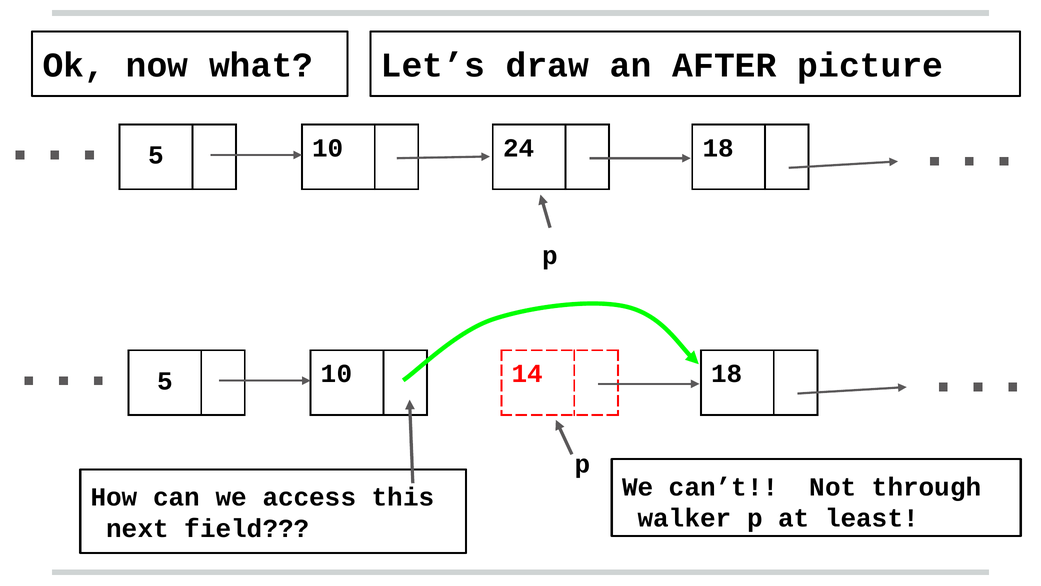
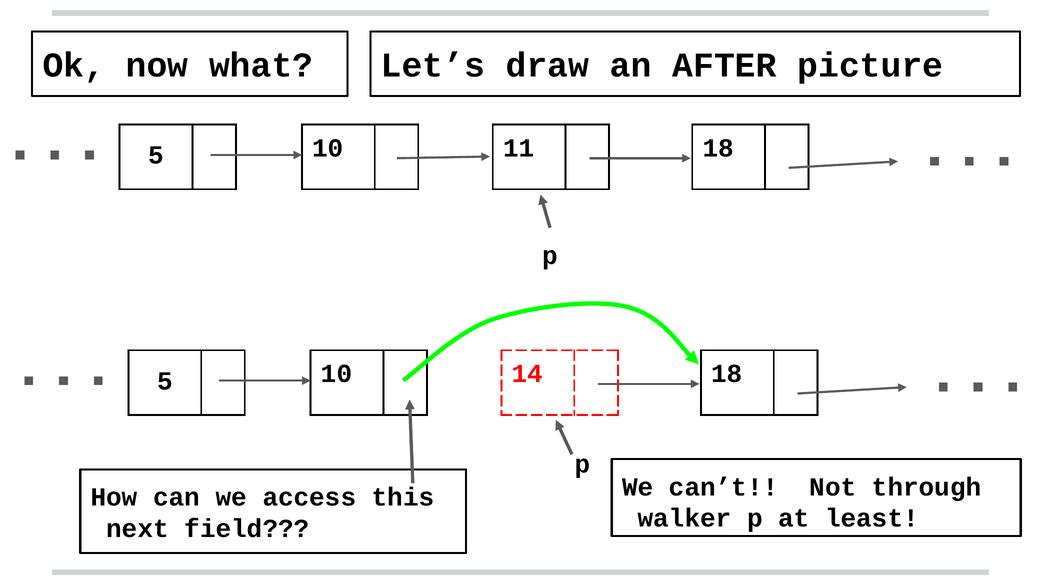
24: 24 -> 11
